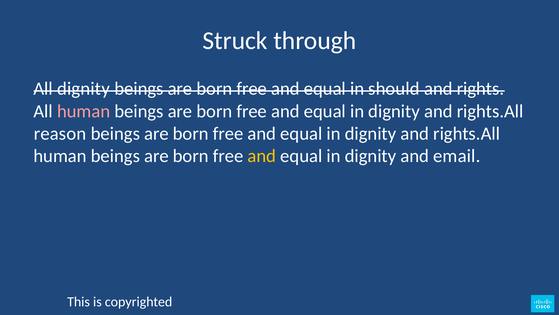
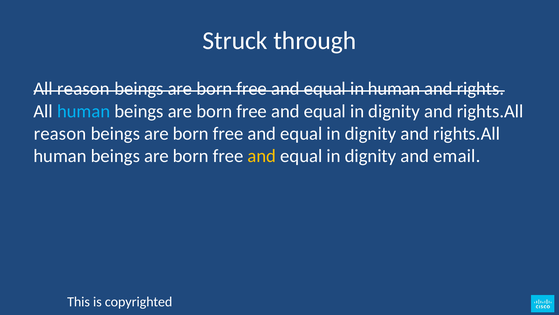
All dignity: dignity -> reason
in should: should -> human
human at (84, 111) colour: pink -> light blue
